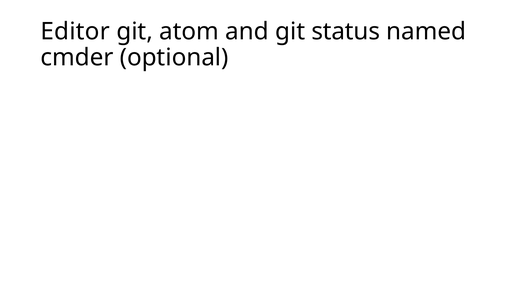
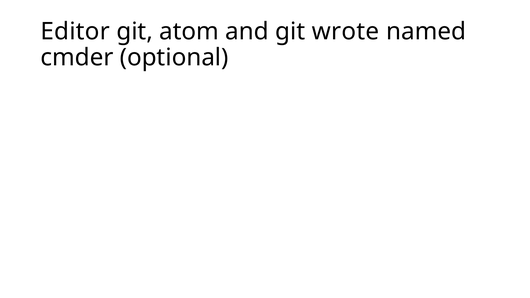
status: status -> wrote
